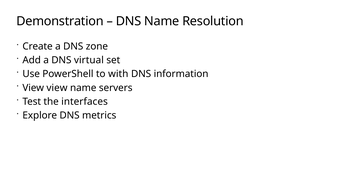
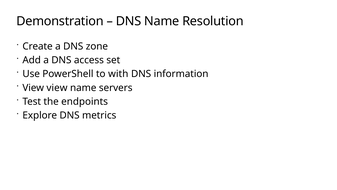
virtual: virtual -> access
interfaces: interfaces -> endpoints
